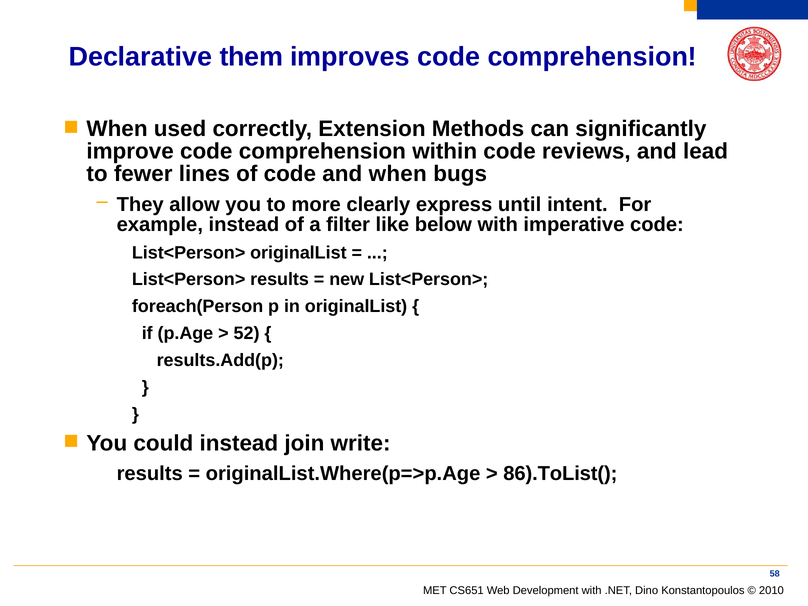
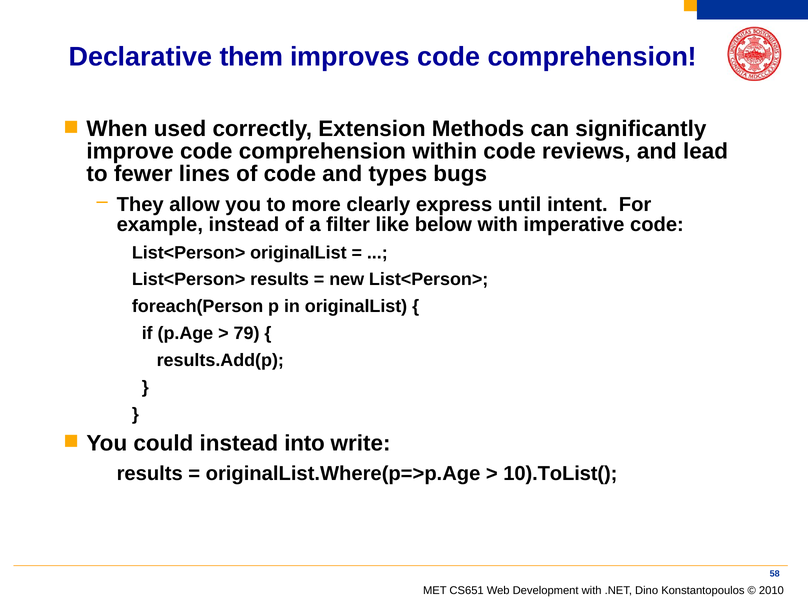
and when: when -> types
52: 52 -> 79
join: join -> into
86).ToList(: 86).ToList( -> 10).ToList(
